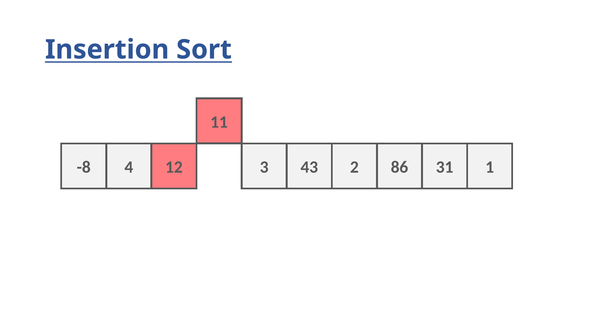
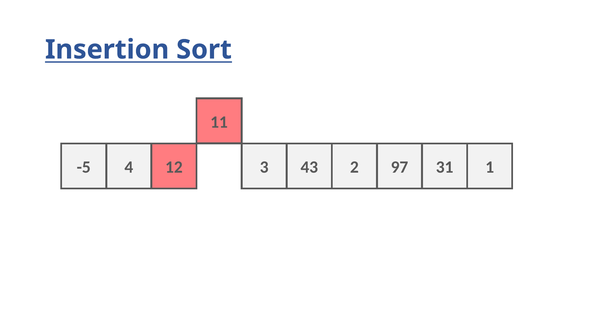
-8: -8 -> -5
86: 86 -> 97
